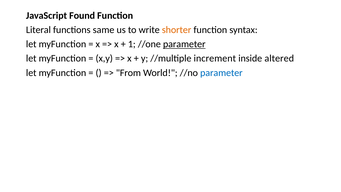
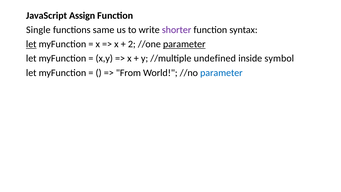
Found: Found -> Assign
Literal: Literal -> Single
shorter colour: orange -> purple
let at (31, 44) underline: none -> present
1: 1 -> 2
increment: increment -> undefined
altered: altered -> symbol
